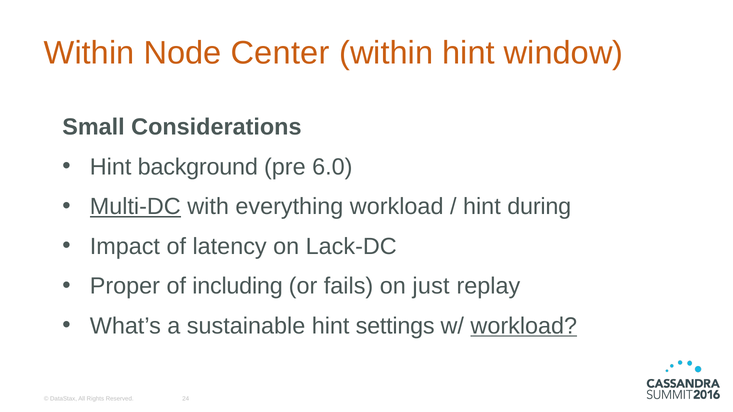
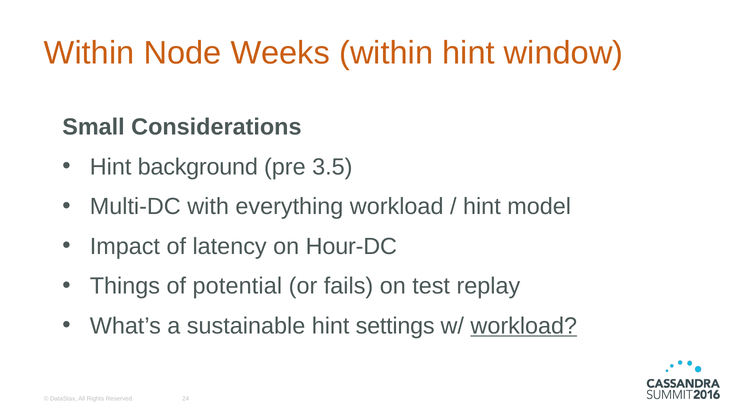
Center: Center -> Weeks
6.0: 6.0 -> 3.5
Multi-DC underline: present -> none
during: during -> model
Lack-DC: Lack-DC -> Hour-DC
Proper: Proper -> Things
including: including -> potential
just: just -> test
